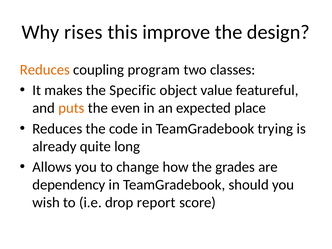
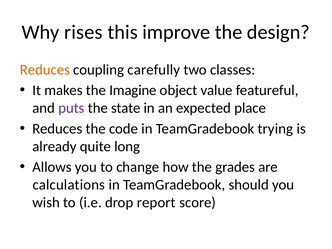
program: program -> carefully
Specific: Specific -> Imagine
puts colour: orange -> purple
even: even -> state
dependency: dependency -> calculations
